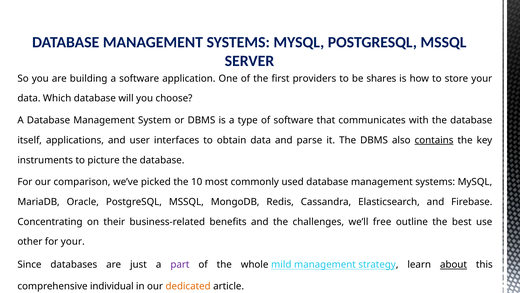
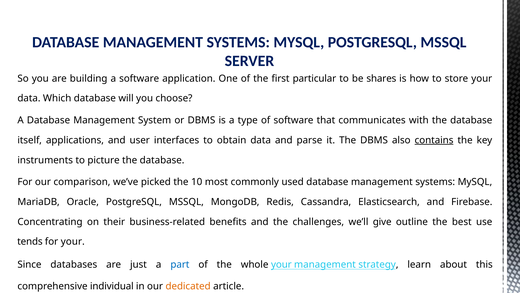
providers: providers -> particular
free: free -> give
other: other -> tends
part colour: purple -> blue
whole mild: mild -> your
about underline: present -> none
